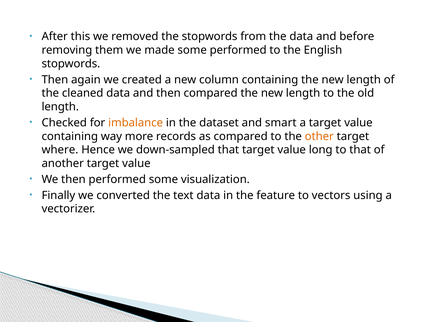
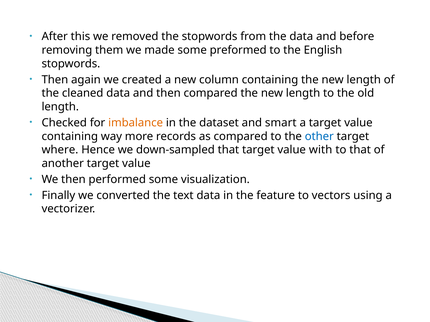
some performed: performed -> preformed
other colour: orange -> blue
long: long -> with
